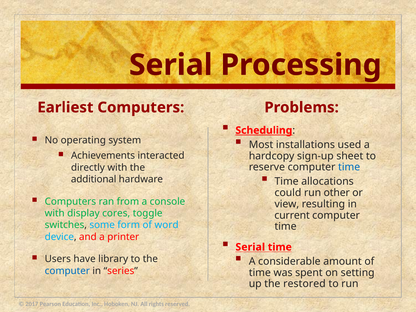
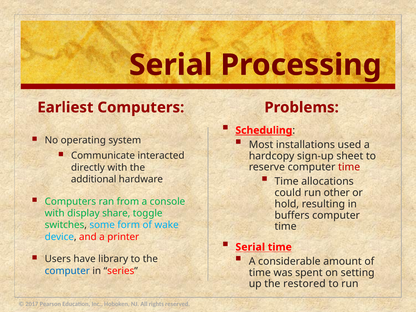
Achievements: Achievements -> Communicate
time at (349, 167) colour: blue -> red
view: view -> hold
cores: cores -> share
current: current -> buffers
word: word -> wake
